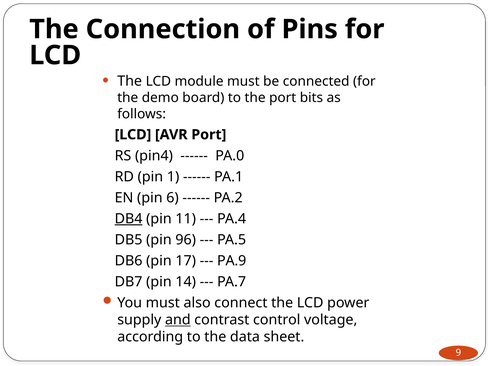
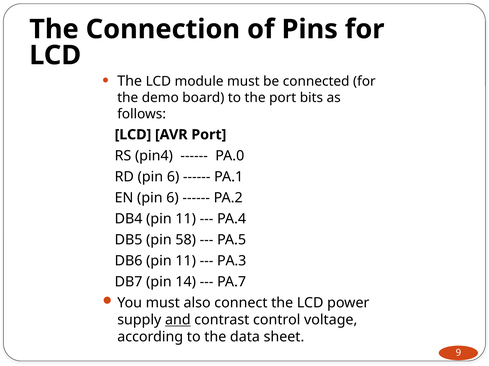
RD pin 1: 1 -> 6
DB4 underline: present -> none
96: 96 -> 58
DB6 pin 17: 17 -> 11
PA.9: PA.9 -> PA.3
